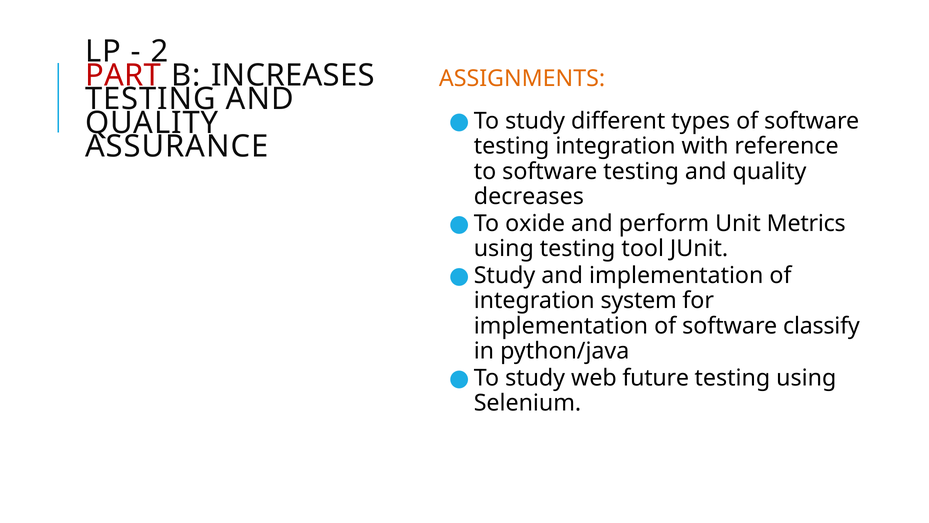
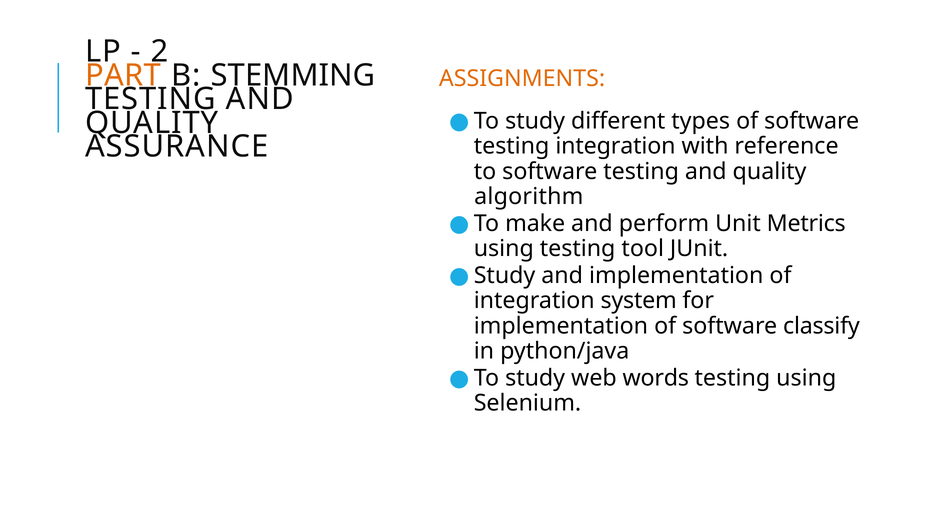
PART colour: red -> orange
INCREASES: INCREASES -> STEMMING
decreases: decreases -> algorithm
oxide: oxide -> make
future: future -> words
